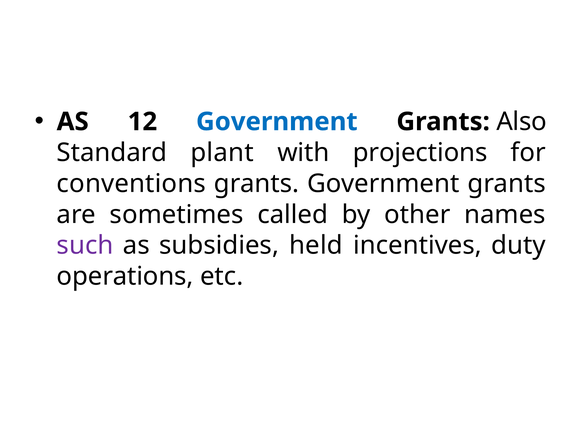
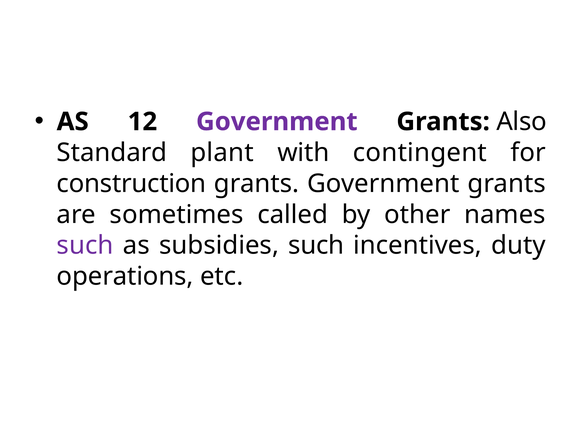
Government at (277, 122) colour: blue -> purple
projections: projections -> contingent
conventions: conventions -> construction
subsidies held: held -> such
